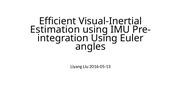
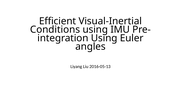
Estimation: Estimation -> Conditions
